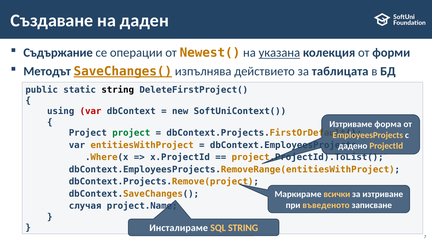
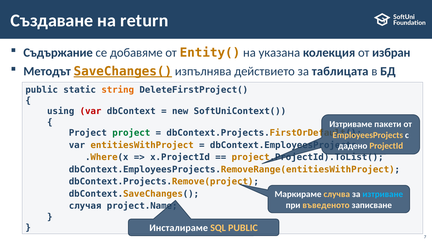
даден: даден -> return
операции: операции -> добавяме
Newest(: Newest( -> Entity(
указана underline: present -> none
форми: форми -> избран
string at (118, 90) colour: black -> orange
форма: форма -> пакети
всички: всички -> случва
изтриване colour: white -> light blue
SQL STRING: STRING -> PUBLIC
